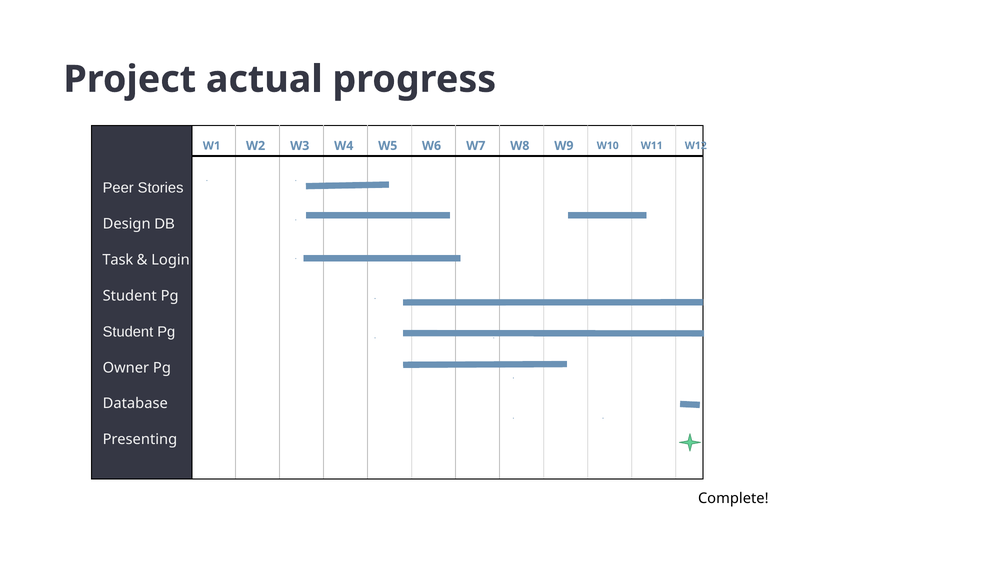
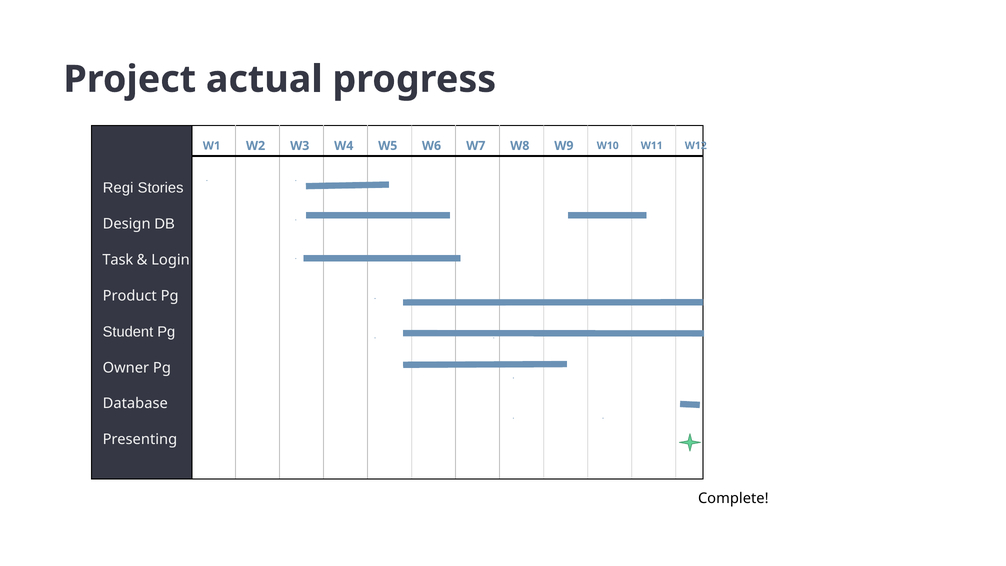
Peer: Peer -> Regi
Student at (130, 296): Student -> Product
